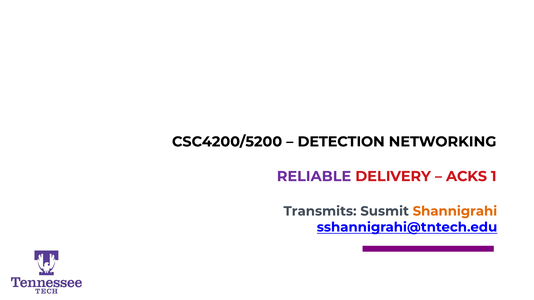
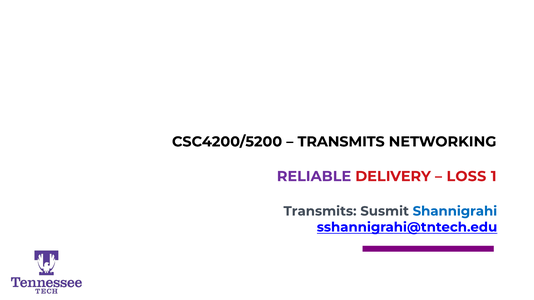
DETECTION at (341, 142): DETECTION -> TRANSMITS
ACKS: ACKS -> LOSS
Shannigrahi colour: orange -> blue
